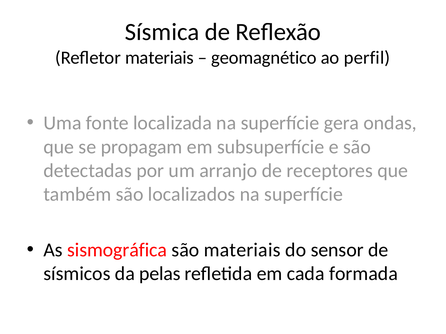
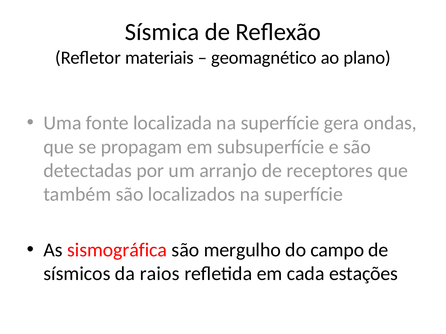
perfil: perfil -> plano
são materiais: materiais -> mergulho
sensor: sensor -> campo
pelas: pelas -> raios
formada: formada -> estações
